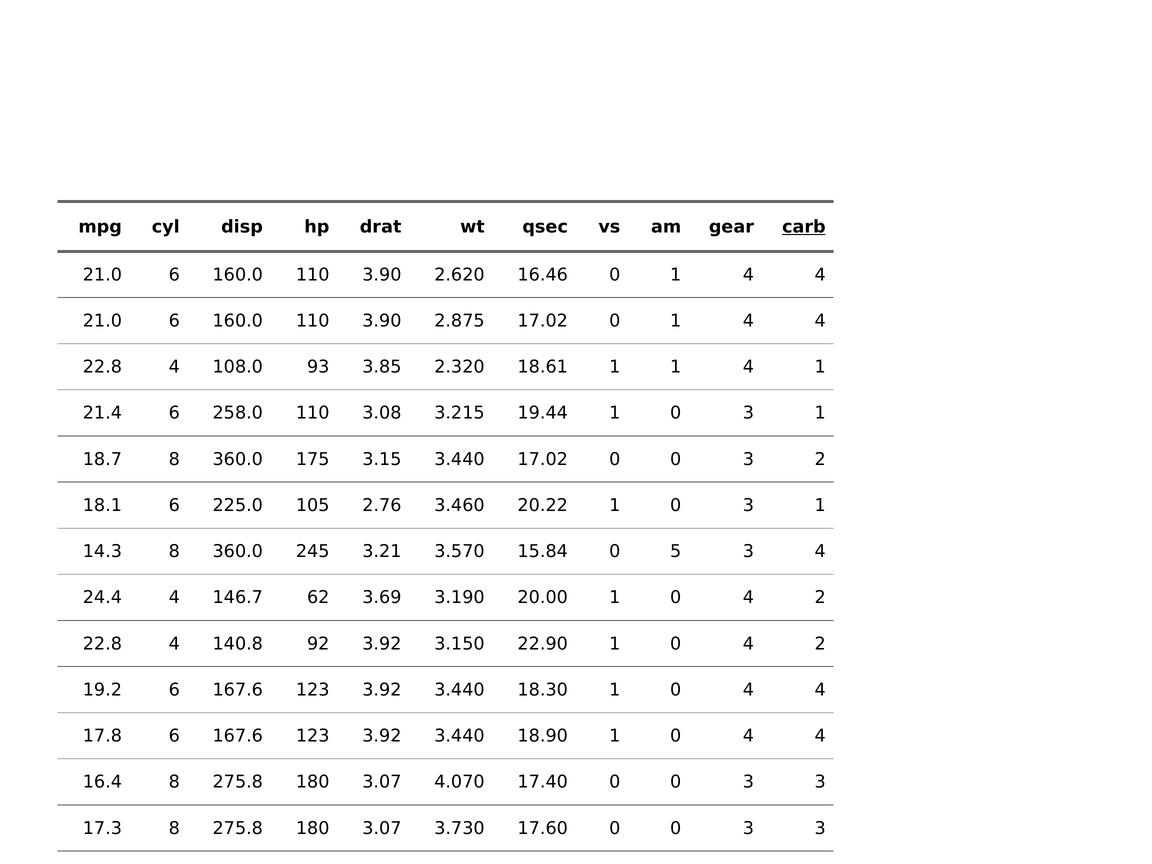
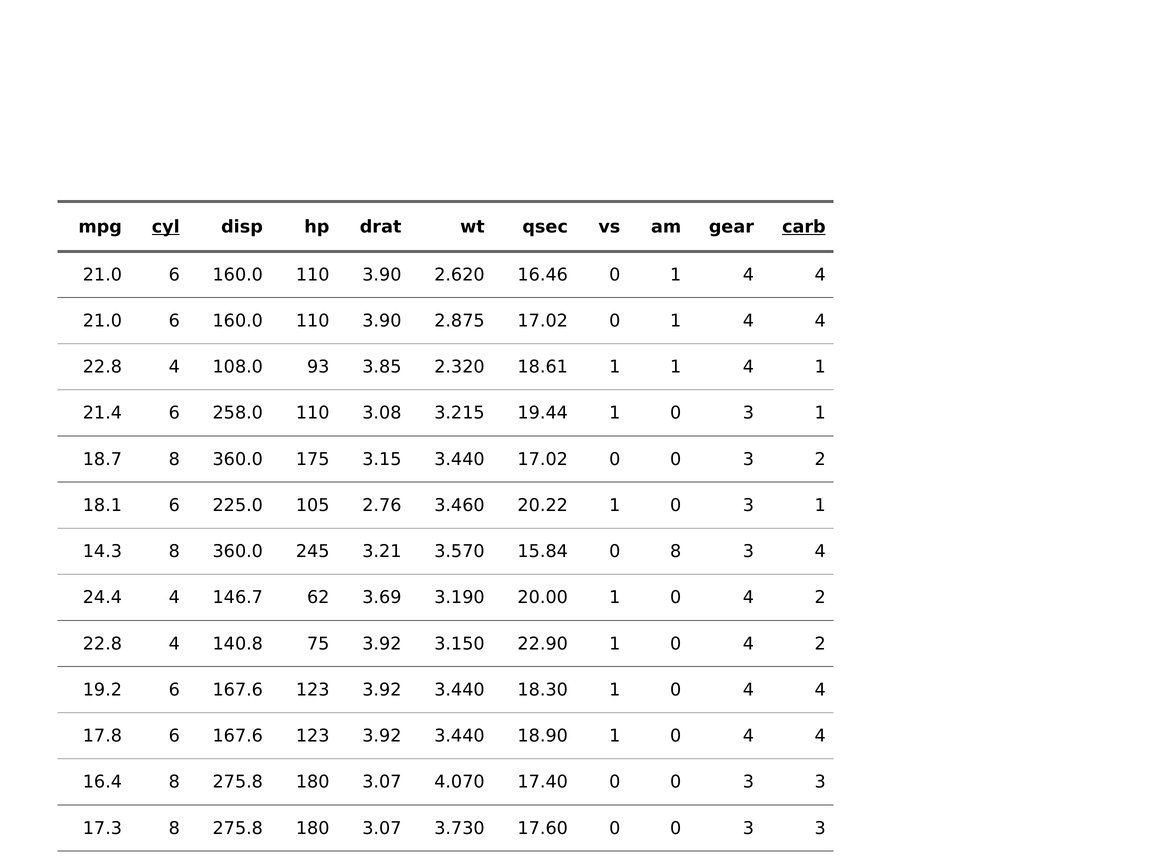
cyl underline: none -> present
0 5: 5 -> 8
92: 92 -> 75
